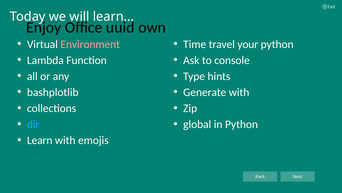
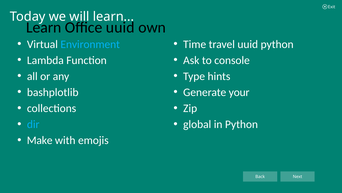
Enjoy at (44, 27): Enjoy -> Learn
Environment colour: pink -> light blue
travel your: your -> uuid
Generate with: with -> your
Learn at (40, 140): Learn -> Make
